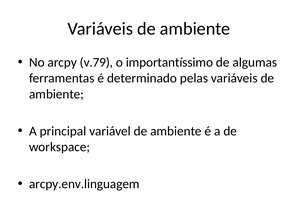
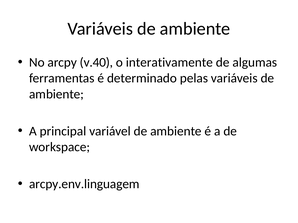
v.79: v.79 -> v.40
importantíssimo: importantíssimo -> interativamente
